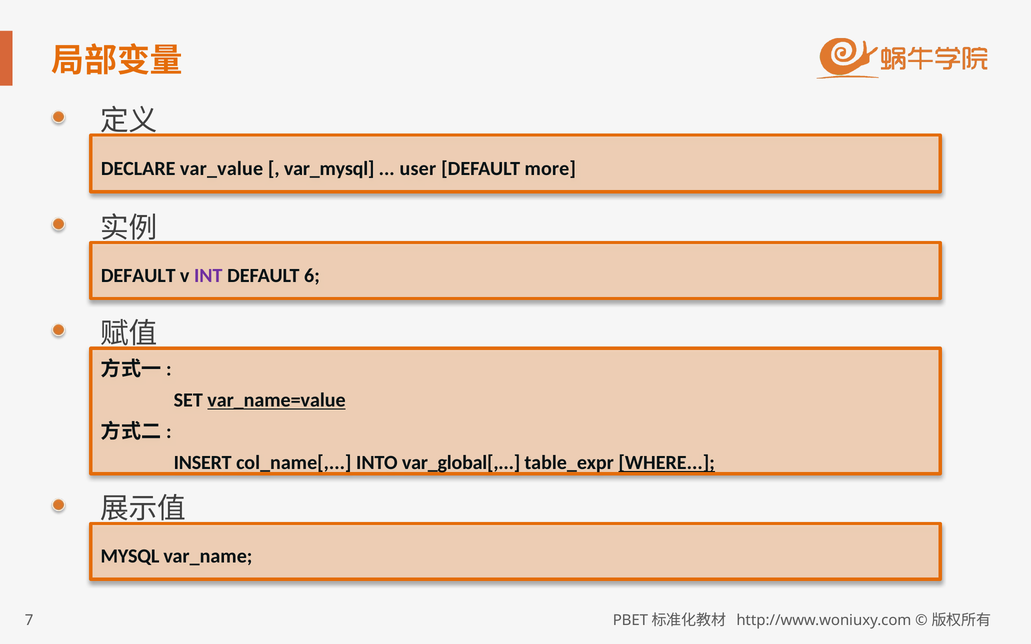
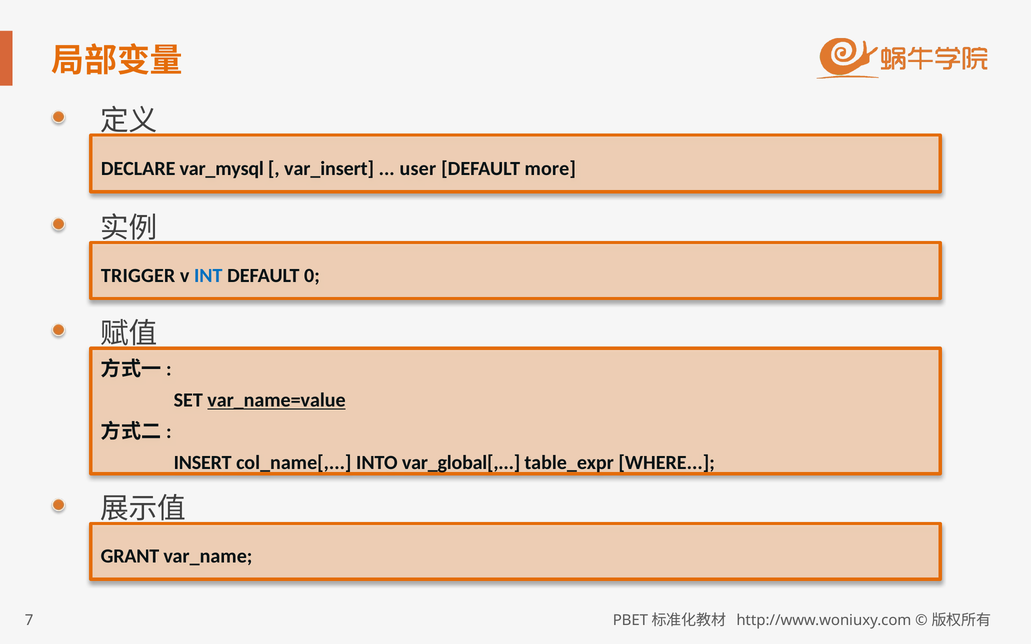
var_value: var_value -> var_mysql
var_mysql: var_mysql -> var_insert
DEFAULT at (138, 276): DEFAULT -> TRIGGER
INT colour: purple -> blue
6: 6 -> 0
WHERE underline: present -> none
MYSQL: MYSQL -> GRANT
